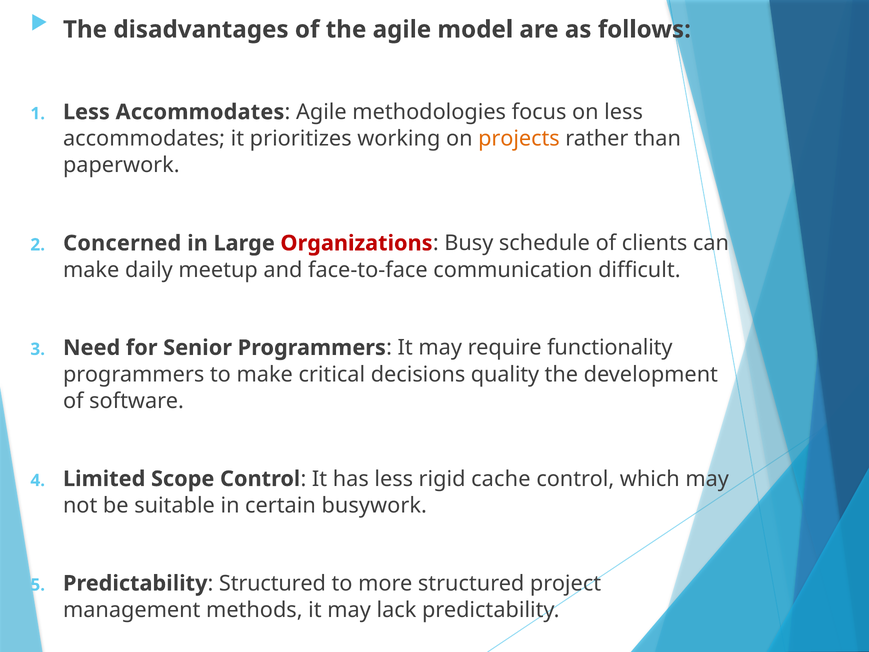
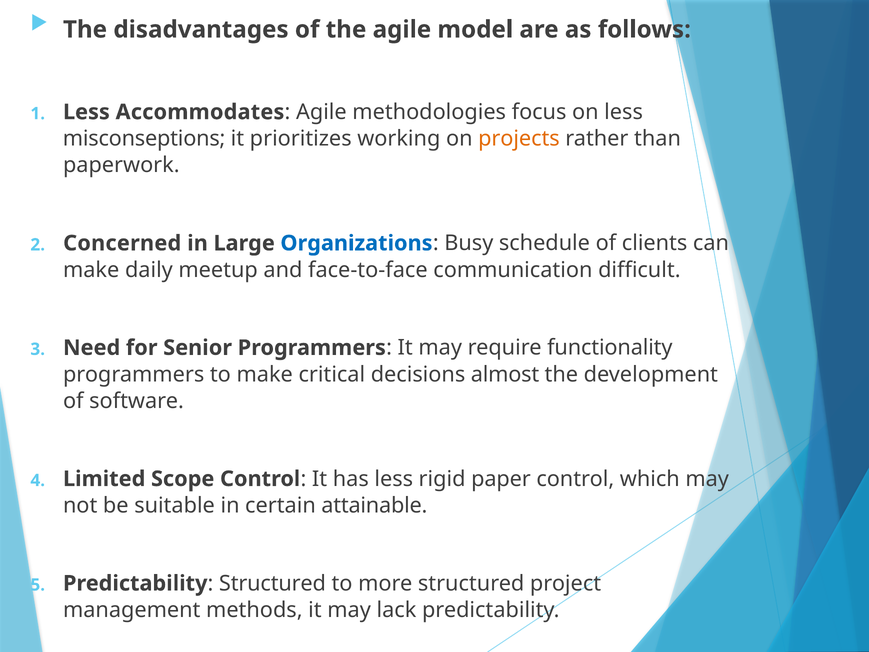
accommodates at (144, 139): accommodates -> misconseptions
Organizations colour: red -> blue
quality: quality -> almost
cache: cache -> paper
busywork: busywork -> attainable
